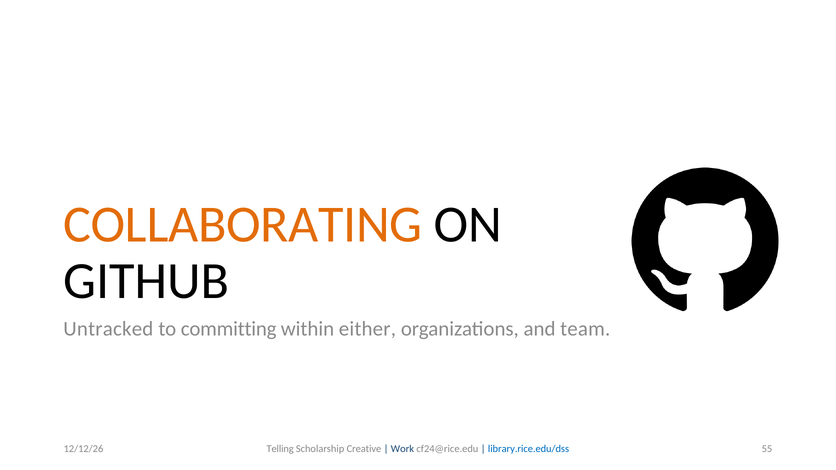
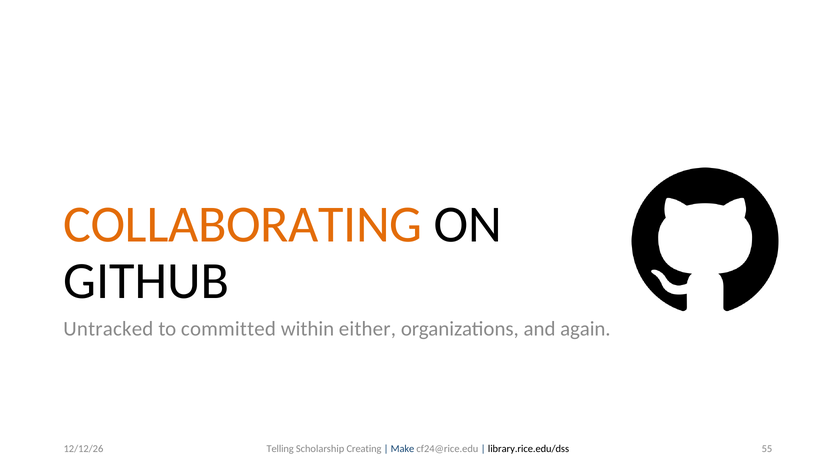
committing: committing -> committed
team: team -> again
Creative: Creative -> Creating
Work: Work -> Make
library.rice.edu/dss colour: blue -> black
